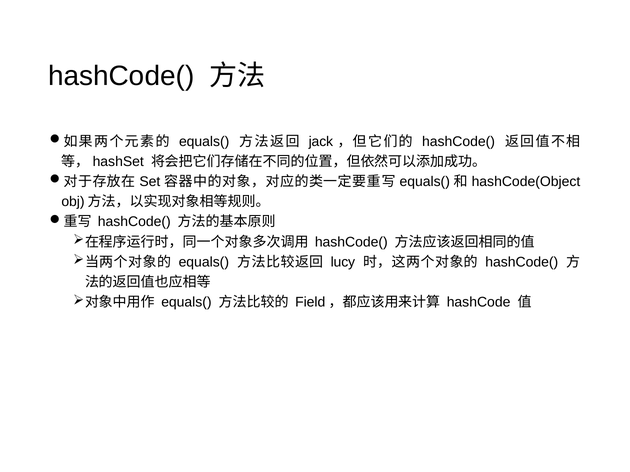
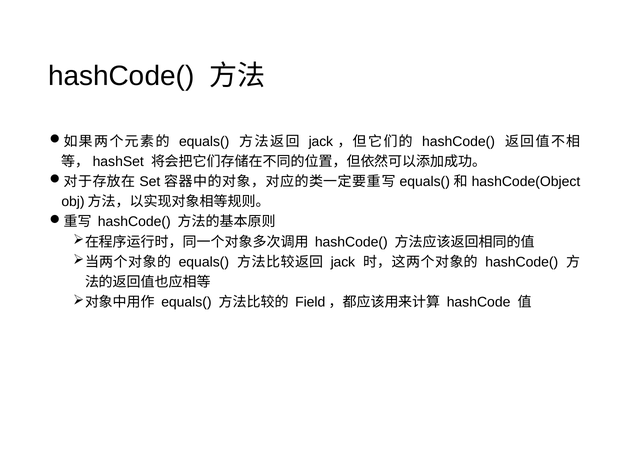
lucy at (343, 262): lucy -> jack
